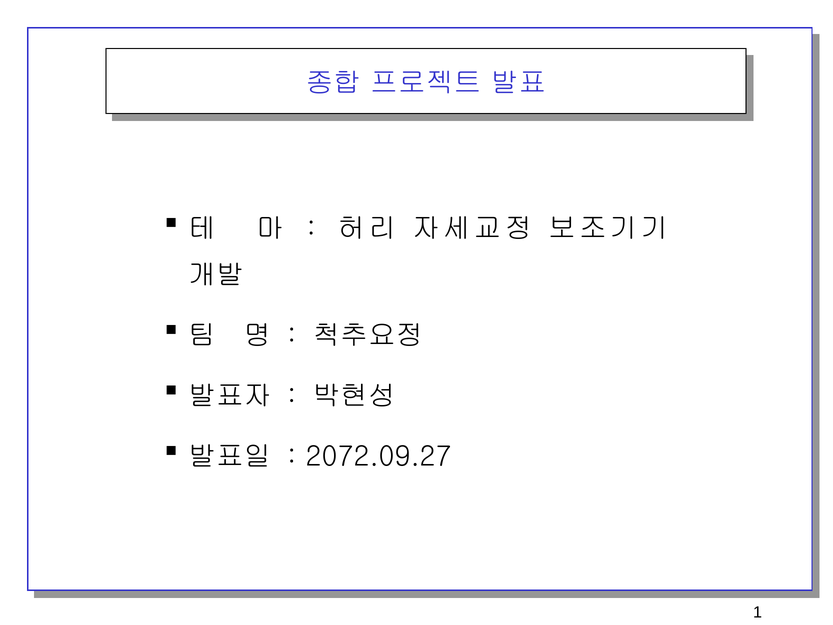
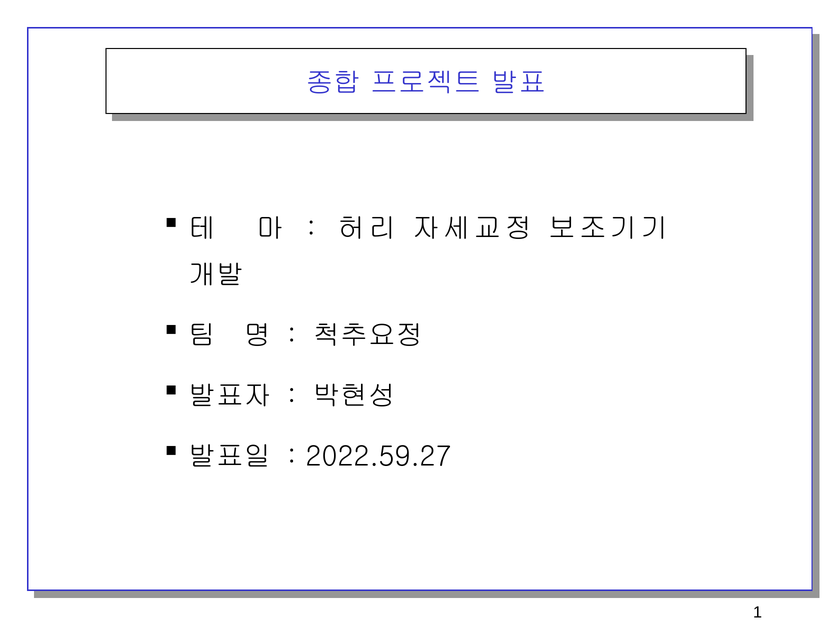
2072.09.27: 2072.09.27 -> 2022.59.27
